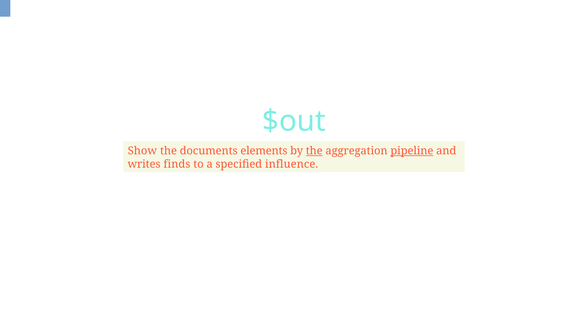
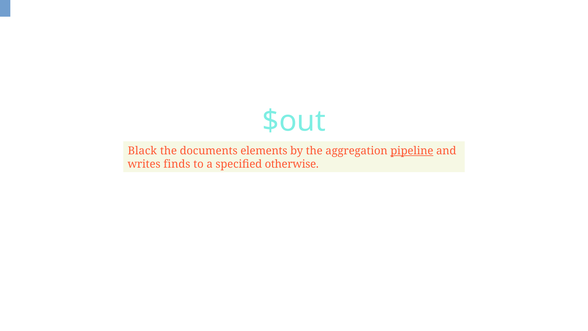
Show: Show -> Black
the at (314, 151) underline: present -> none
influence: influence -> otherwise
